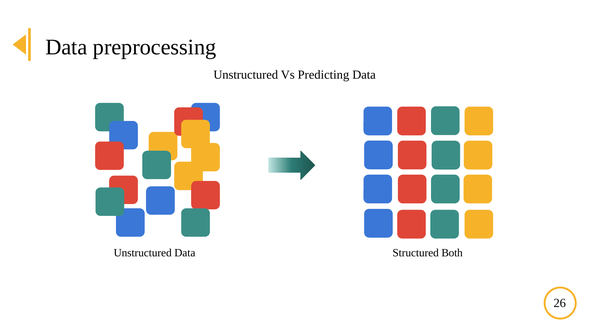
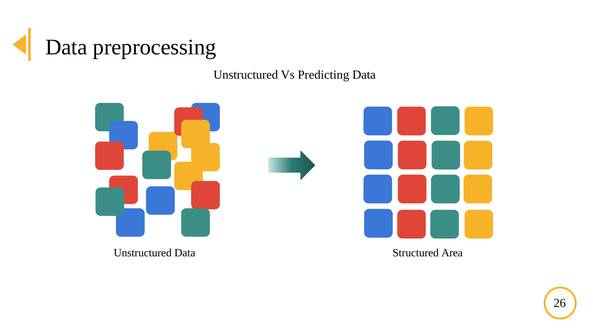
Both: Both -> Area
